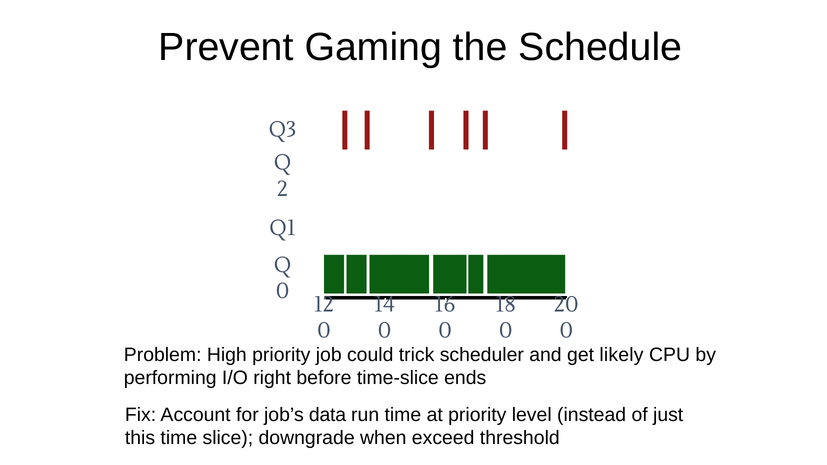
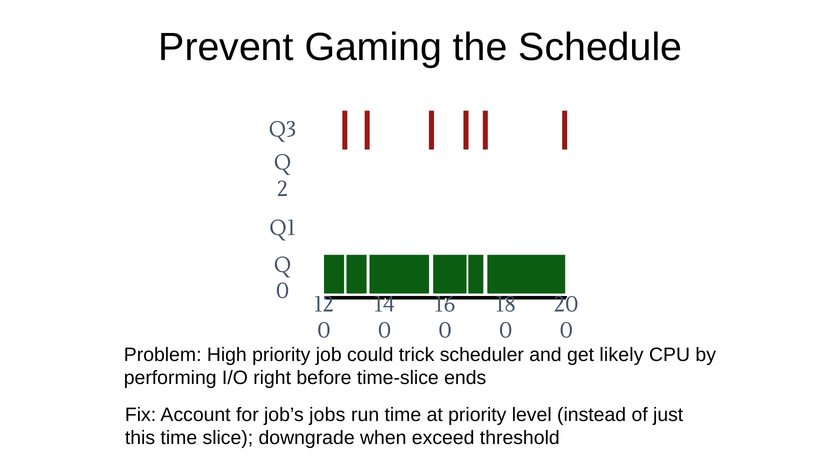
data: data -> jobs
